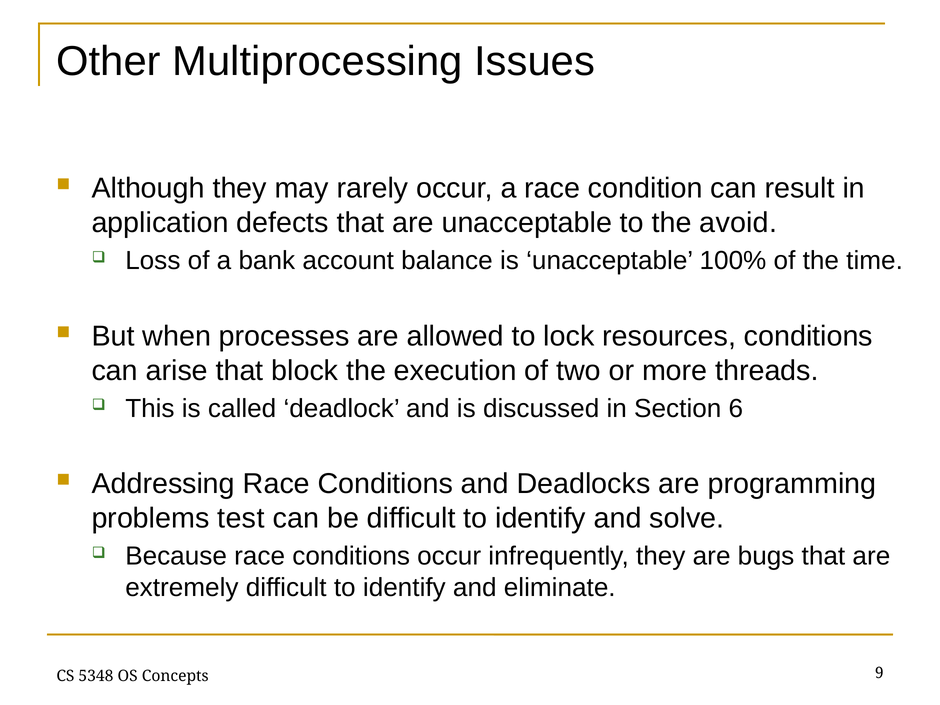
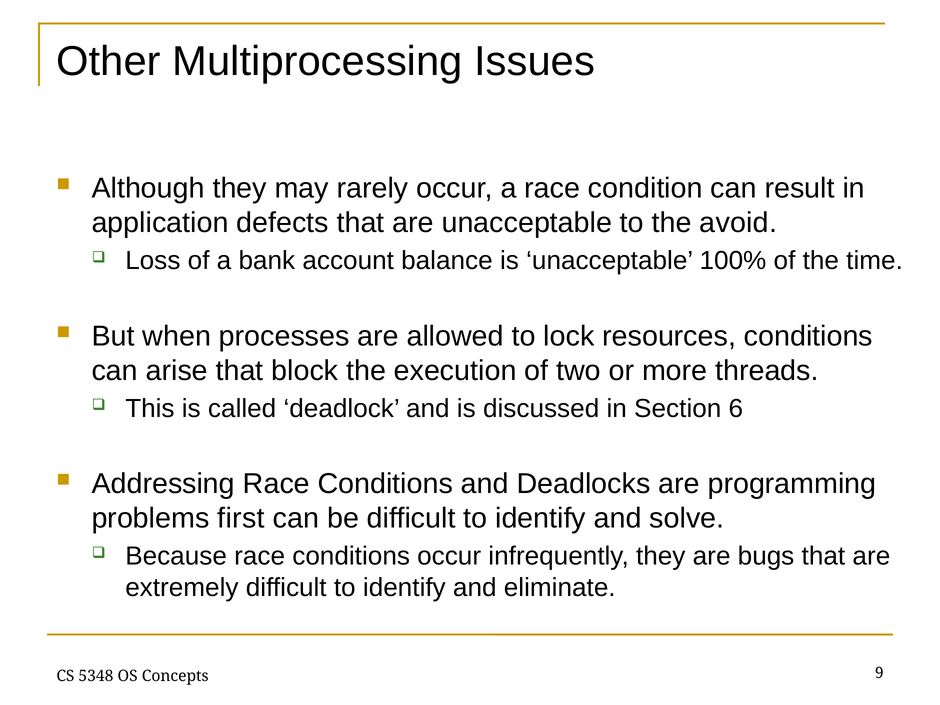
test: test -> first
